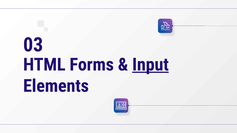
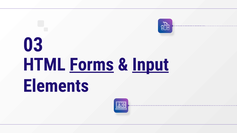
Forms underline: none -> present
